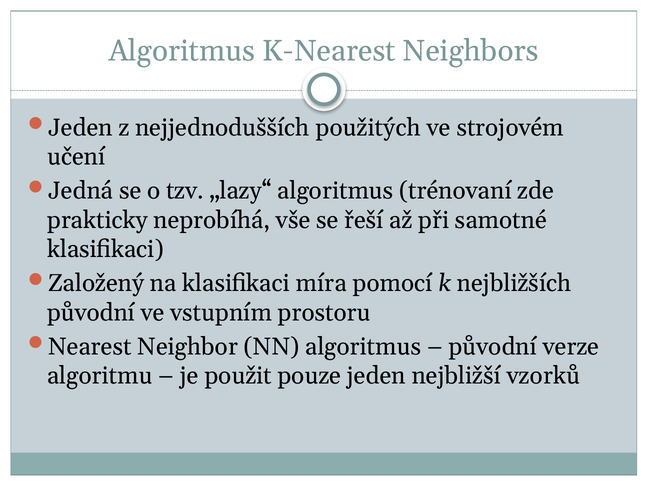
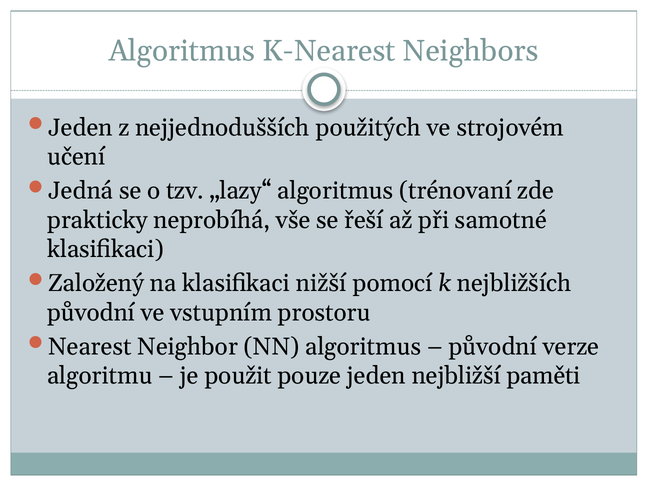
míra: míra -> nižší
vzorků: vzorků -> paměti
